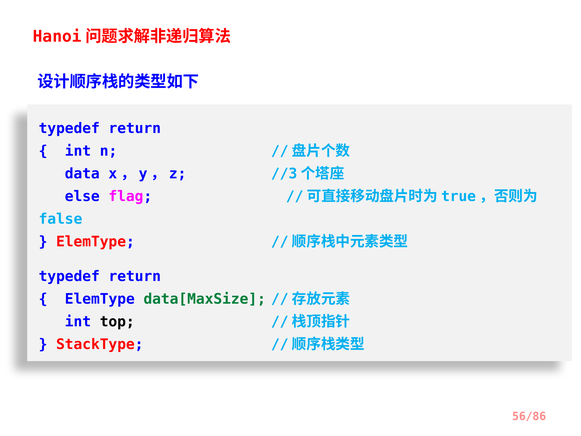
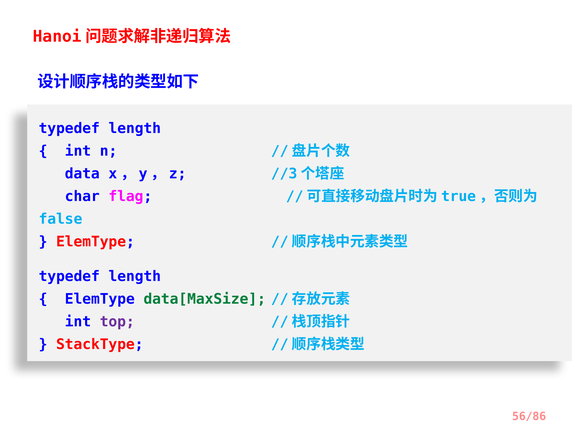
return at (135, 128): return -> length
else: else -> char
return at (135, 276): return -> length
top colour: black -> purple
